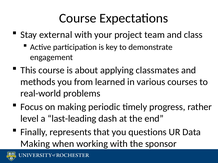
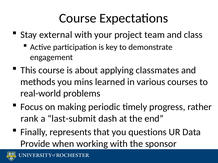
from: from -> mins
level: level -> rank
last-leading: last-leading -> last-submit
Making at (35, 144): Making -> Provide
